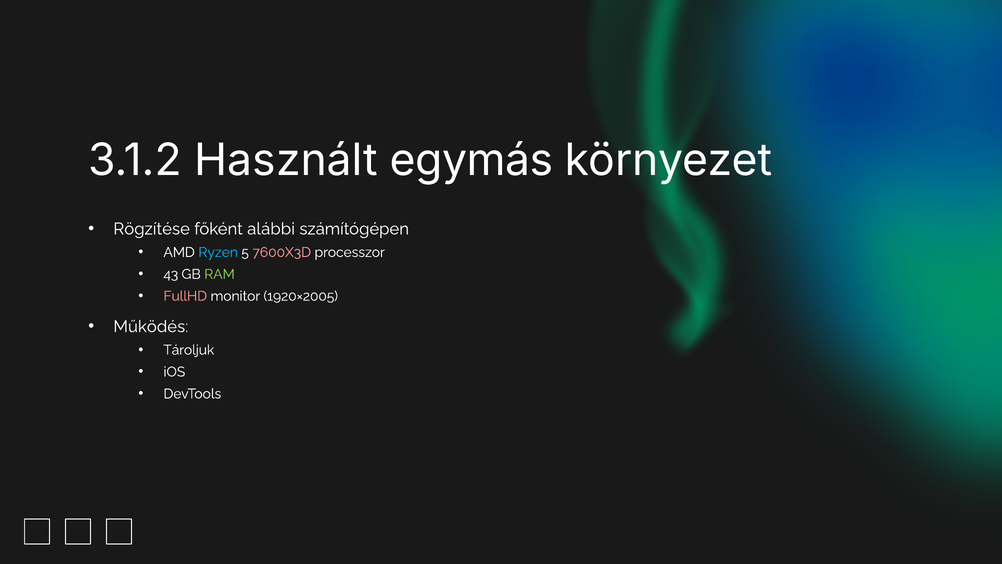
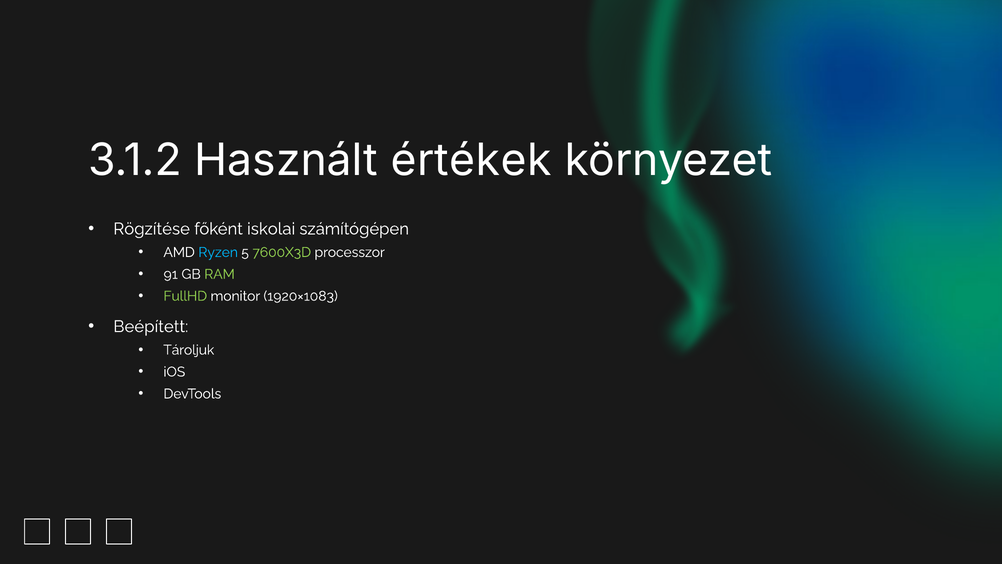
egymás: egymás -> értékek
alábbi: alábbi -> iskolai
7600X3D colour: pink -> light green
43: 43 -> 91
FullHD colour: pink -> light green
1920×2005: 1920×2005 -> 1920×1083
Működés: Működés -> Beépített
